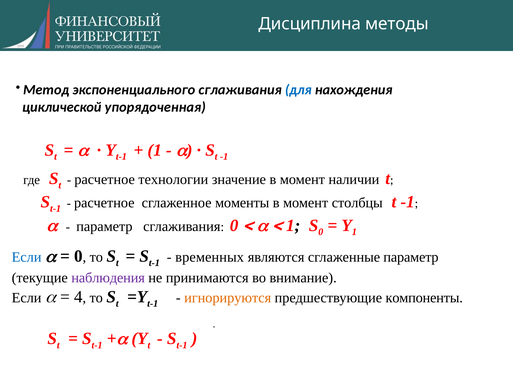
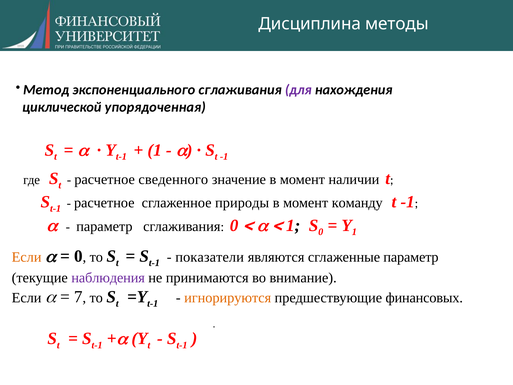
для colour: blue -> purple
технологии: технологии -> сведенного
моменты: моменты -> природы
столбцы: столбцы -> команду
Если at (27, 257) colour: blue -> orange
временных: временных -> показатели
4: 4 -> 7
компоненты: компоненты -> финансовых
